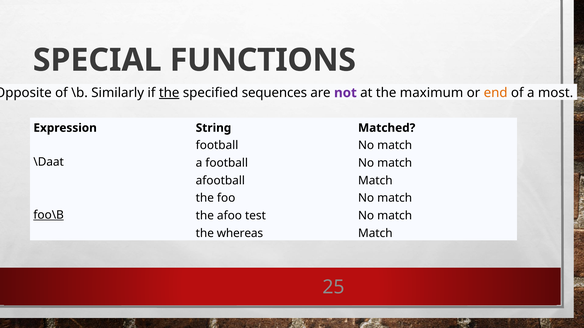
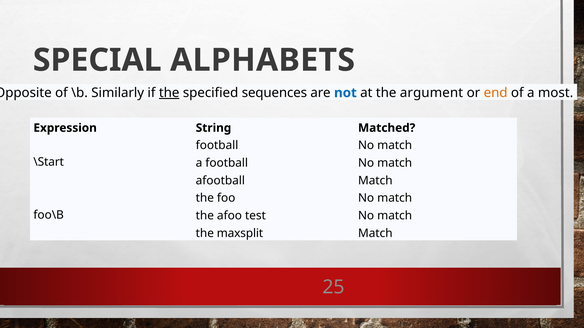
FUNCTIONS: FUNCTIONS -> ALPHABETS
not colour: purple -> blue
maximum: maximum -> argument
\Daat: \Daat -> \Start
foo\B underline: present -> none
whereas: whereas -> maxsplit
